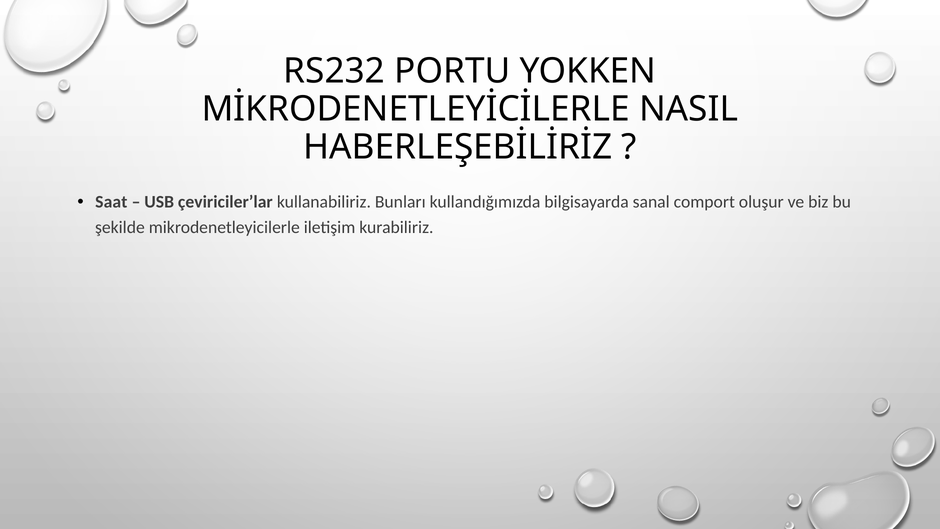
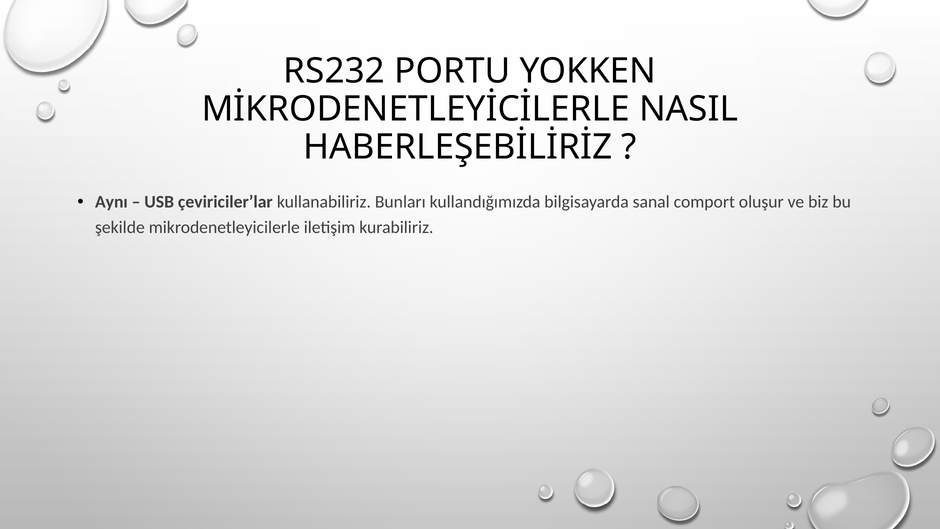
Saat: Saat -> Aynı
